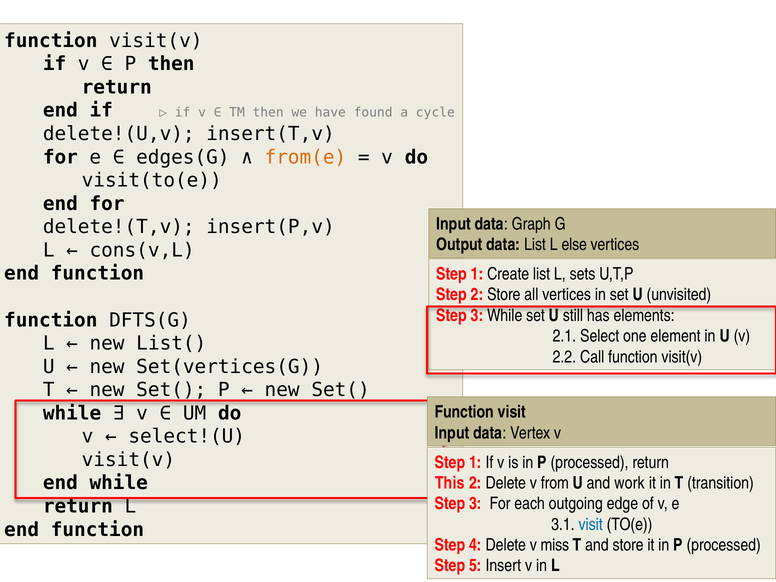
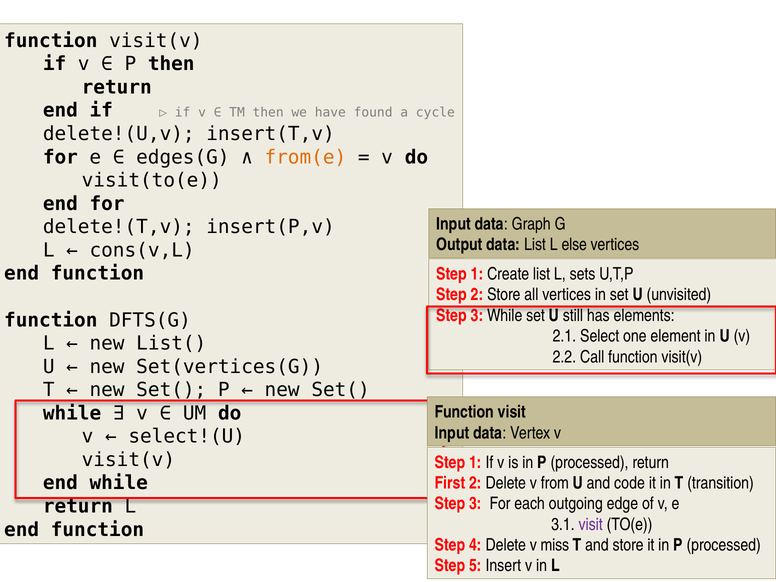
This: This -> First
work: work -> code
visit at (591, 524) colour: blue -> purple
